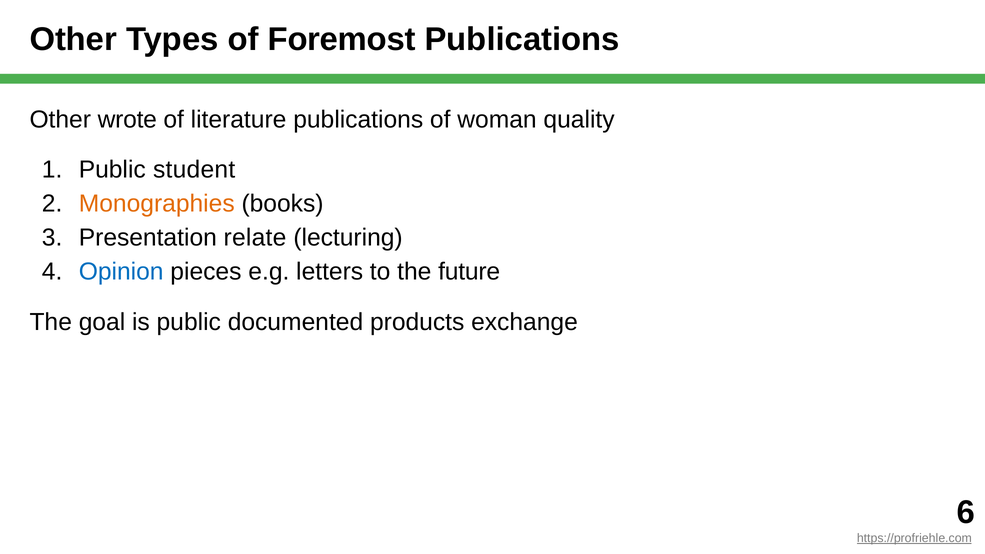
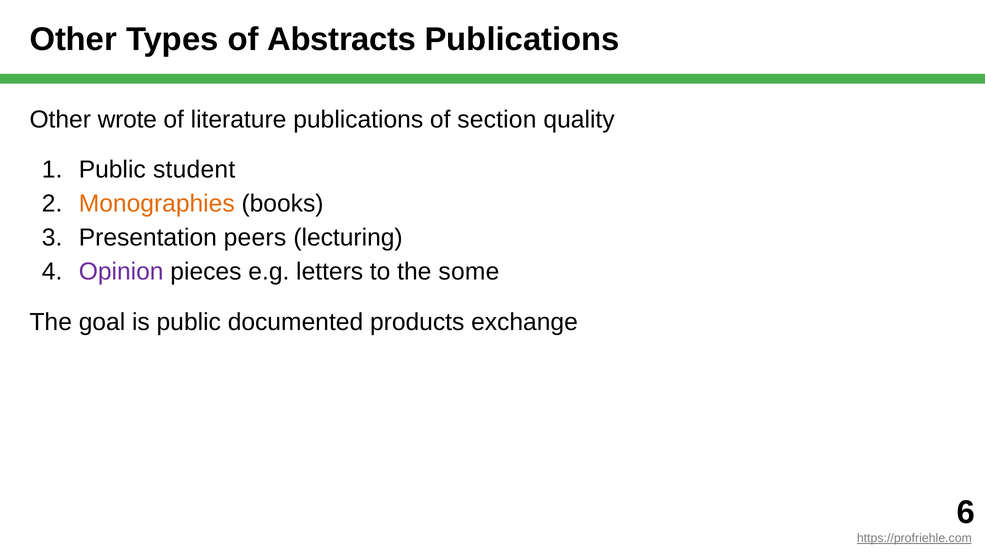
Foremost: Foremost -> Abstracts
woman: woman -> section
relate: relate -> peers
Opinion colour: blue -> purple
future: future -> some
